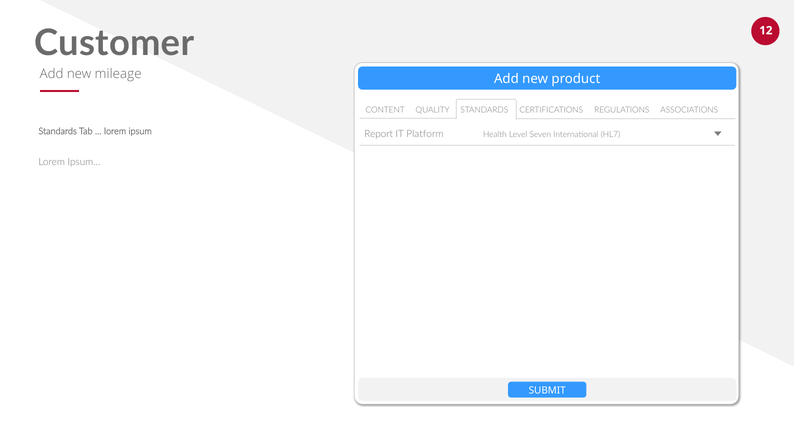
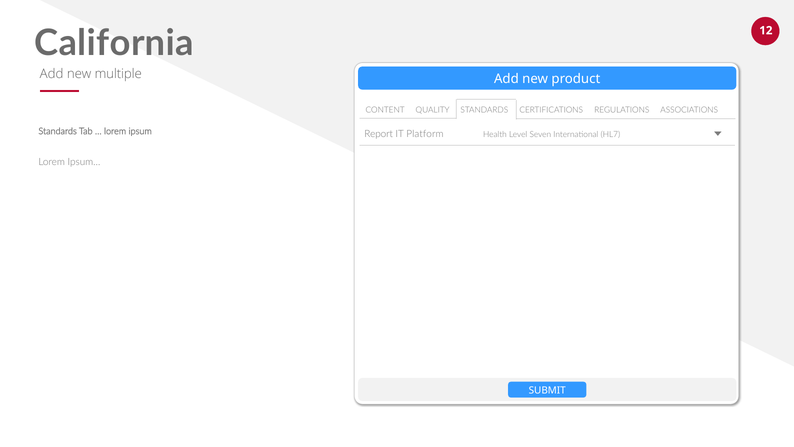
Customer: Customer -> California
mileage: mileage -> multiple
